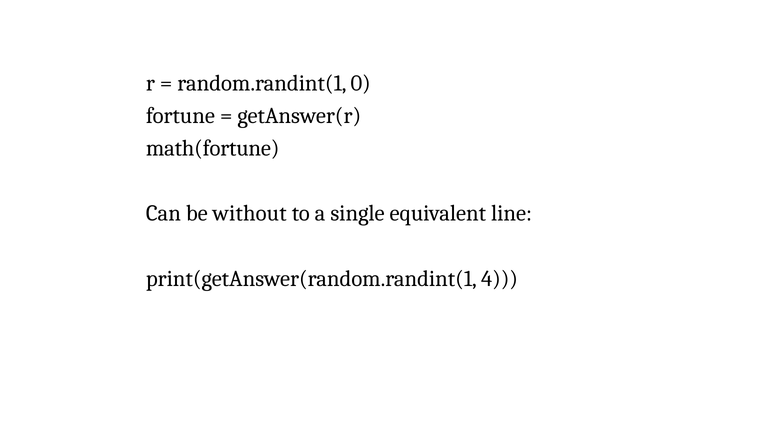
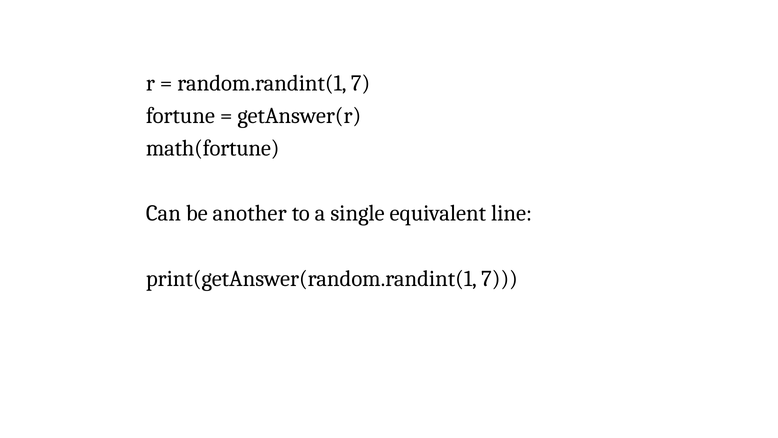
random.randint(1 0: 0 -> 7
without: without -> another
print(getAnswer(random.randint(1 4: 4 -> 7
